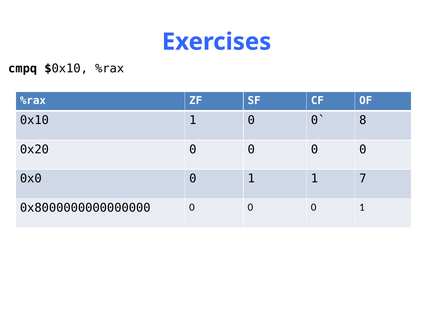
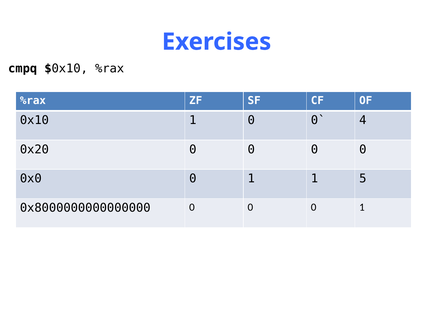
8: 8 -> 4
7: 7 -> 5
